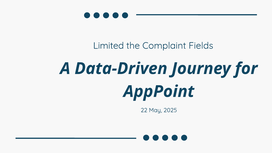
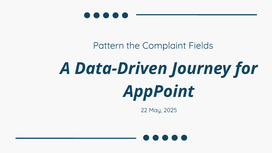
Limited: Limited -> Pattern
